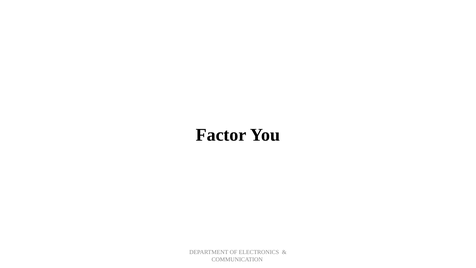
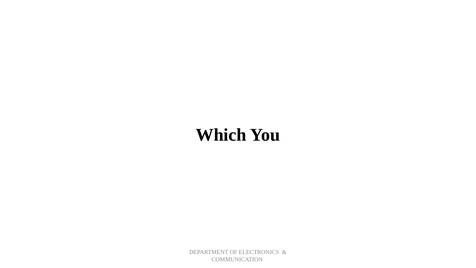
Factor: Factor -> Which
